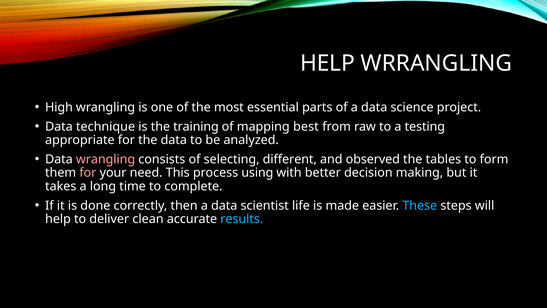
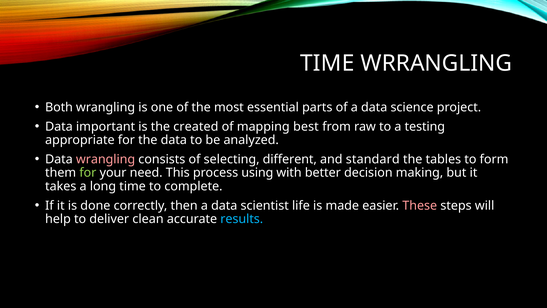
HELP at (327, 63): HELP -> TIME
High: High -> Both
technique: technique -> important
training: training -> created
observed: observed -> standard
for at (88, 173) colour: pink -> light green
These colour: light blue -> pink
